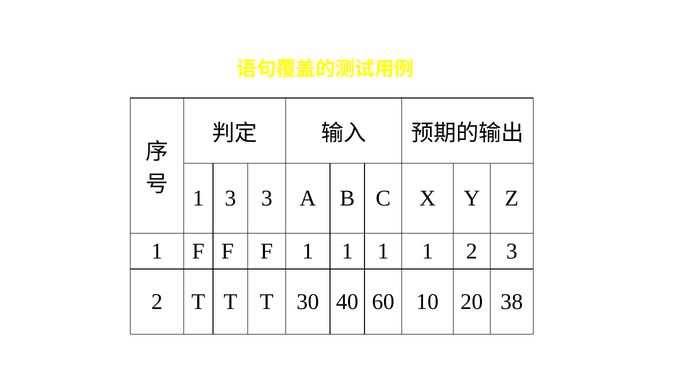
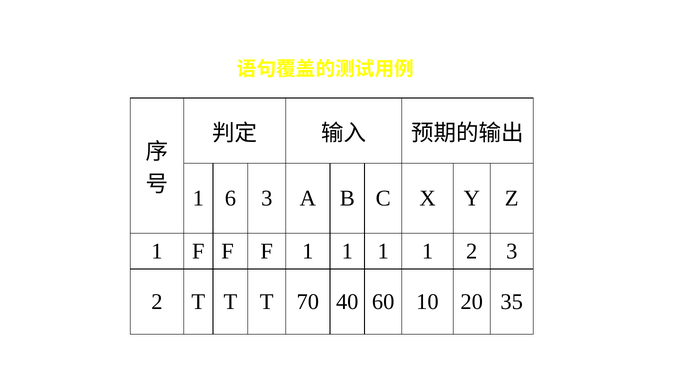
1 3: 3 -> 6
30: 30 -> 70
38: 38 -> 35
